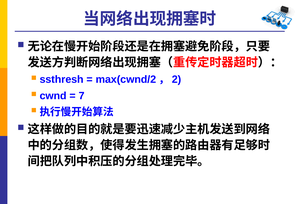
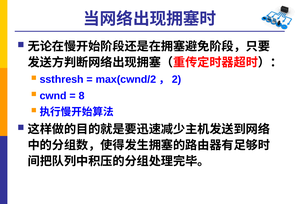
7: 7 -> 8
